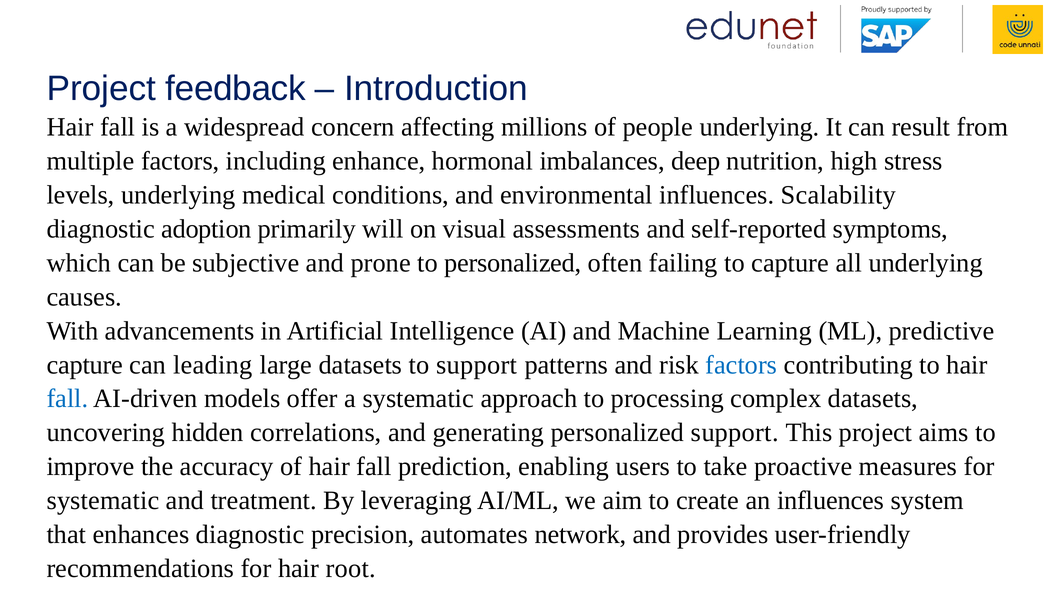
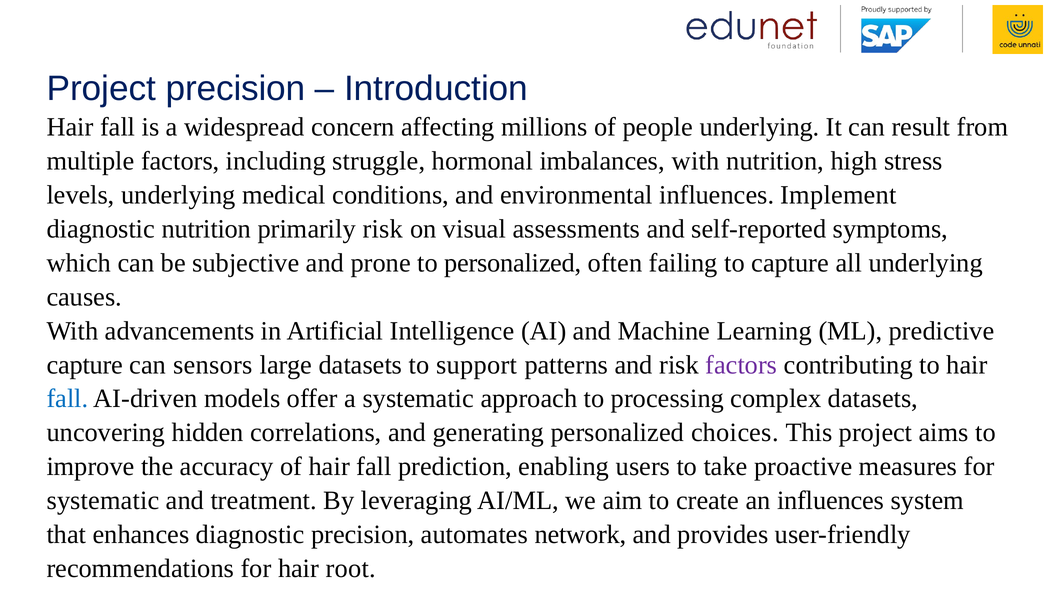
Project feedback: feedback -> precision
enhance: enhance -> struggle
imbalances deep: deep -> with
Scalability: Scalability -> Implement
diagnostic adoption: adoption -> nutrition
primarily will: will -> risk
leading: leading -> sensors
factors at (741, 365) colour: blue -> purple
personalized support: support -> choices
